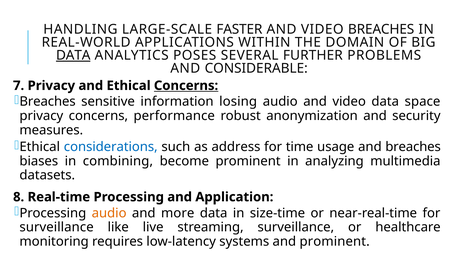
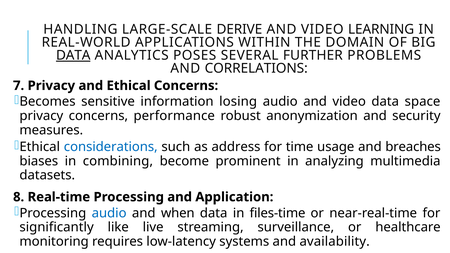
FASTER: FASTER -> DERIVE
VIDEO BREACHES: BREACHES -> LEARNING
CONSIDERABLE: CONSIDERABLE -> CORRELATIONS
Concerns at (186, 86) underline: present -> none
Breaches at (48, 102): Breaches -> Becomes
audio at (109, 213) colour: orange -> blue
more: more -> when
size-time: size-time -> files-time
surveillance at (57, 227): surveillance -> significantly
and prominent: prominent -> availability
